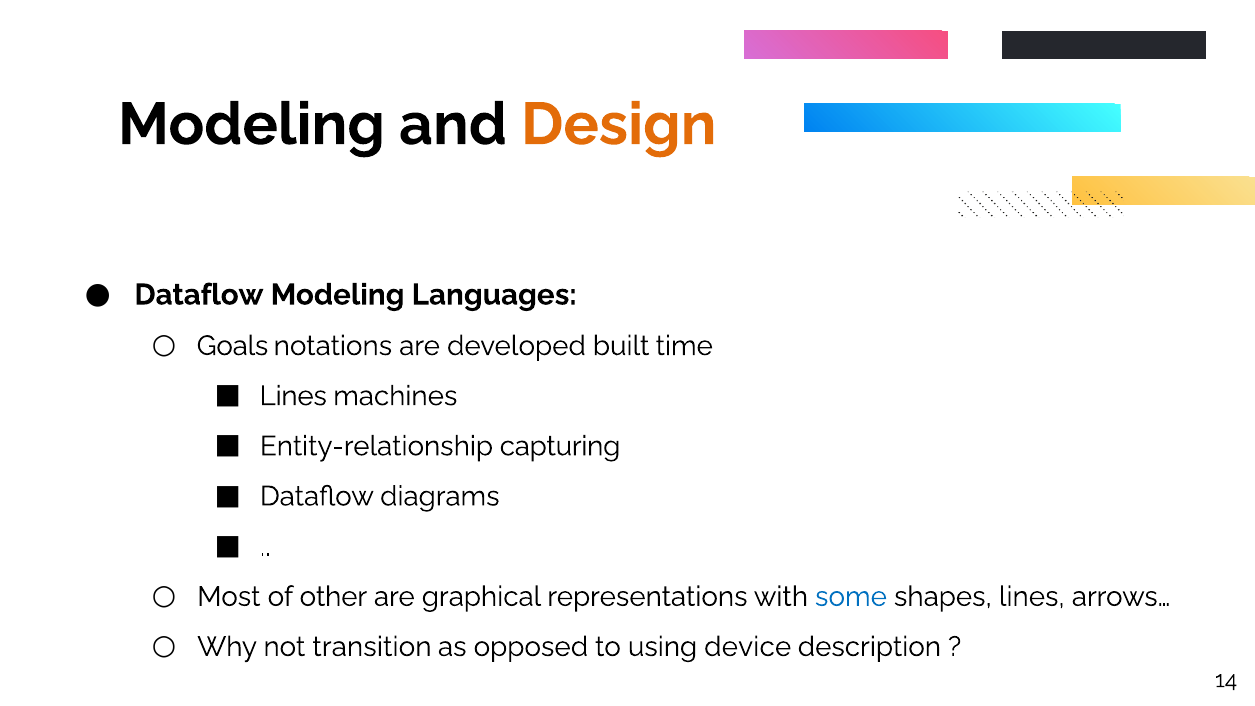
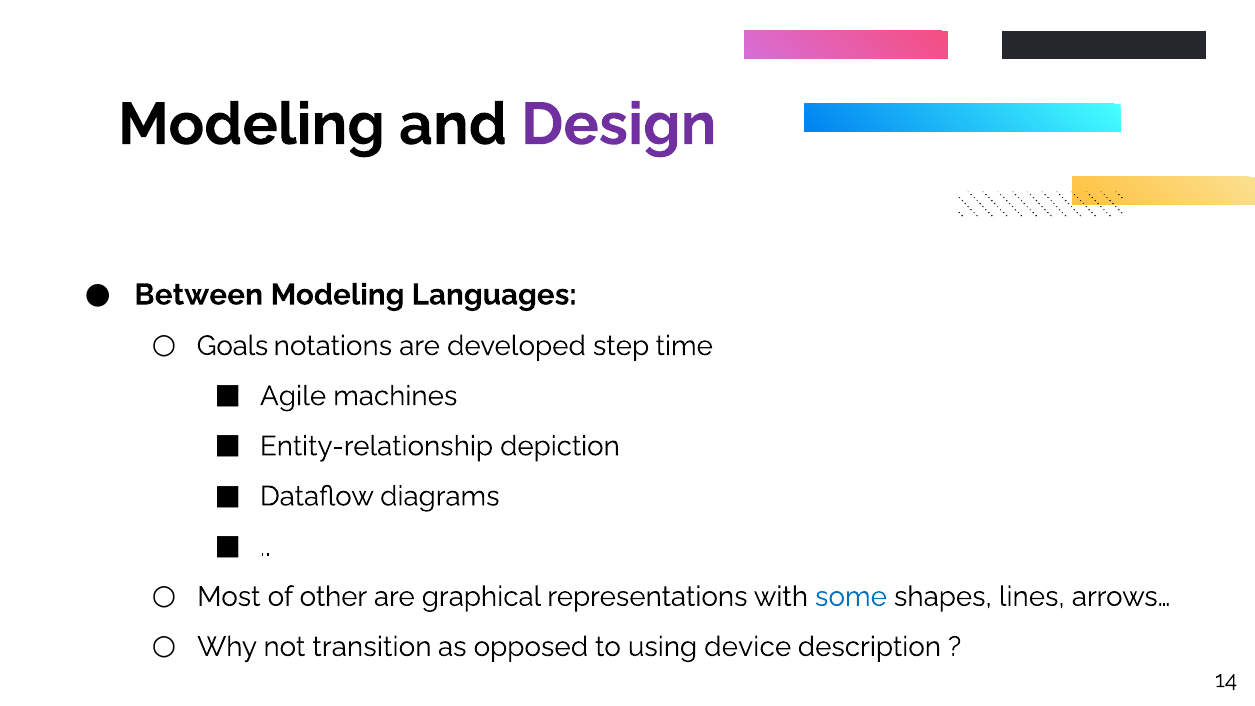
Design colour: orange -> purple
Dataflow at (199, 295): Dataflow -> Between
built: built -> step
Lines at (293, 396): Lines -> Agile
capturing: capturing -> depiction
